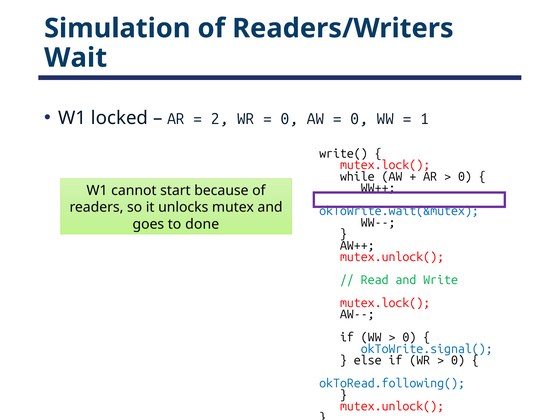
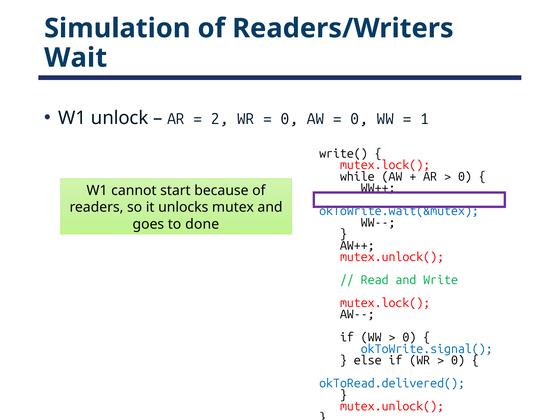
locked: locked -> unlock
okToRead.following(: okToRead.following( -> okToRead.delivered(
